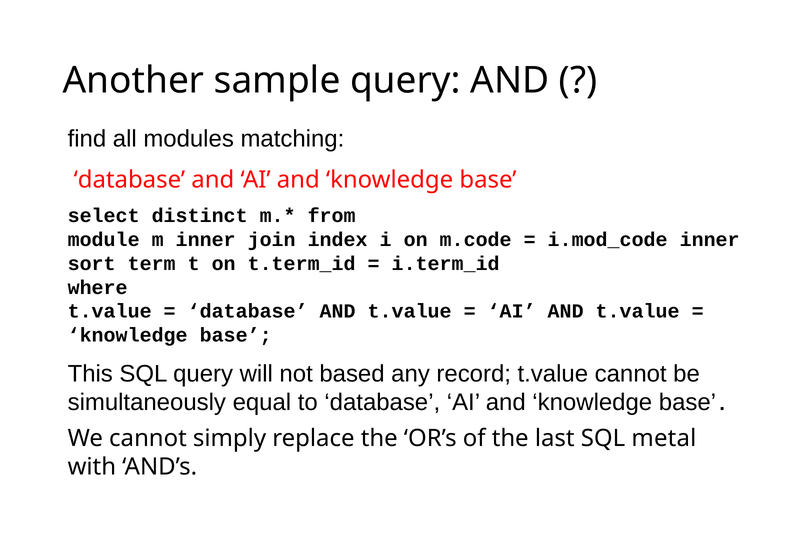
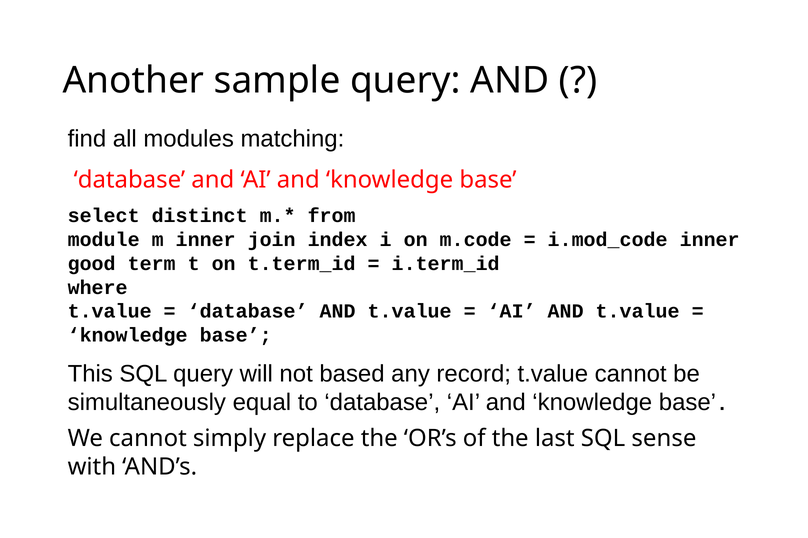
sort: sort -> good
metal: metal -> sense
